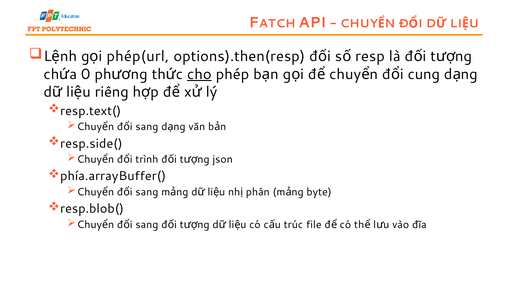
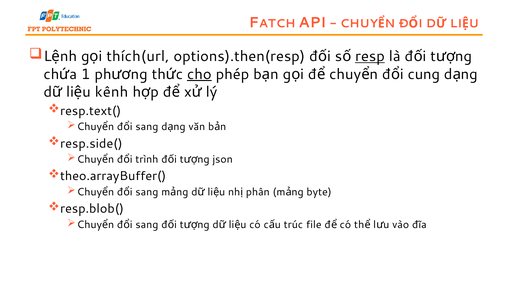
phép(url: phép(url -> thích(url
resp underline: none -> present
0: 0 -> 1
riêng: riêng -> kênh
phía.arrayBuffer(: phía.arrayBuffer( -> theo.arrayBuffer(
